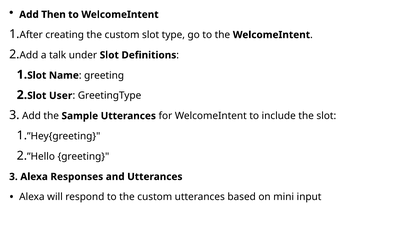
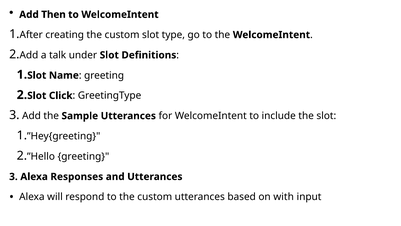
User: User -> Click
mini: mini -> with
